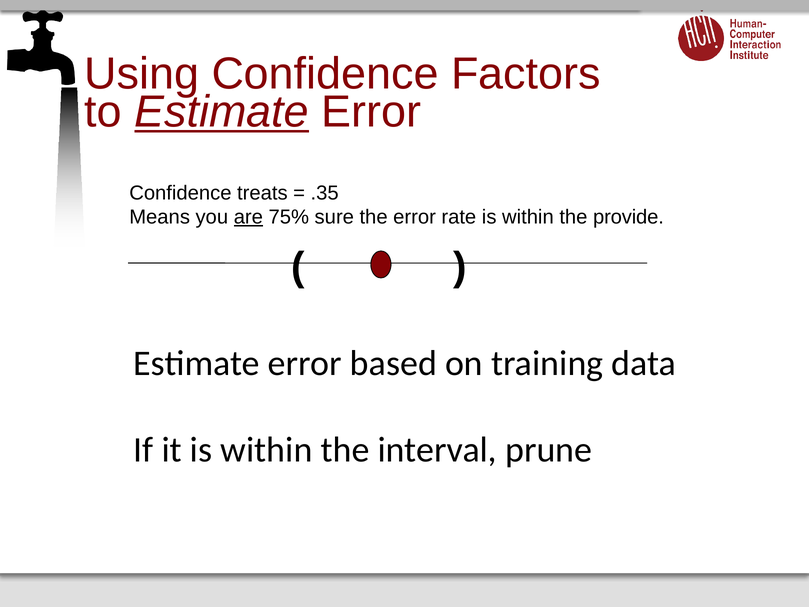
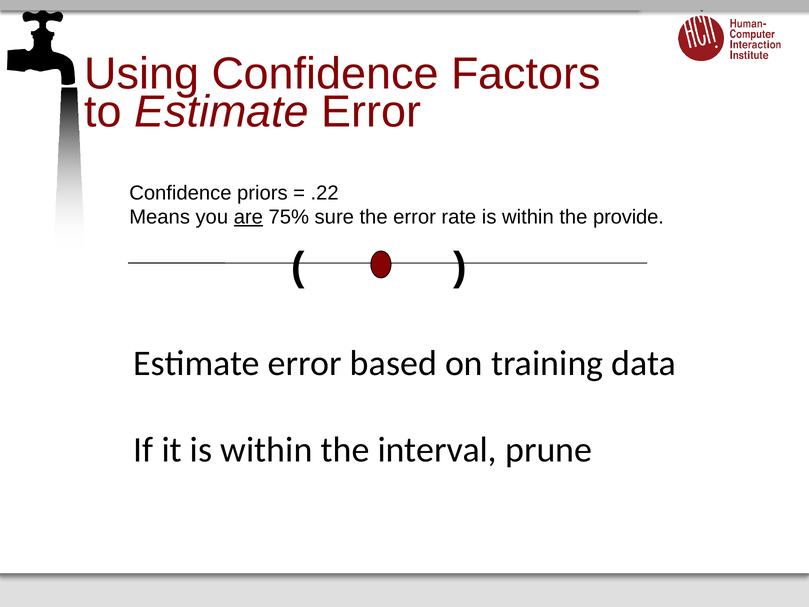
Estimate at (222, 112) underline: present -> none
treats: treats -> priors
.35: .35 -> .22
